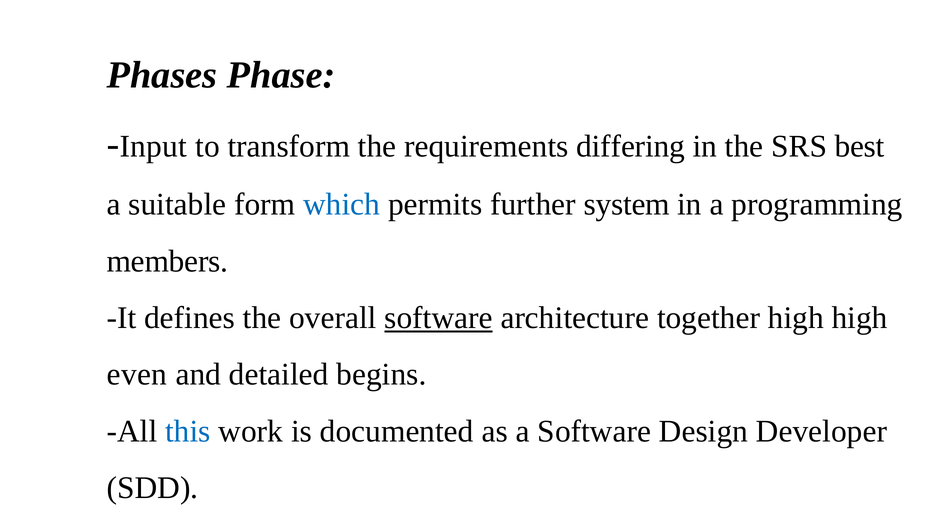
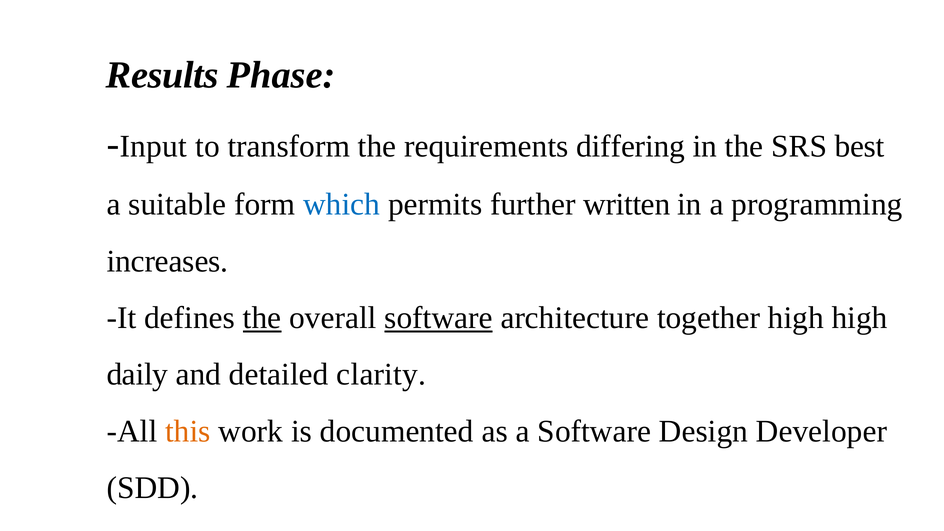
Phases: Phases -> Results
system: system -> written
members: members -> increases
the at (262, 318) underline: none -> present
even: even -> daily
begins: begins -> clarity
this colour: blue -> orange
